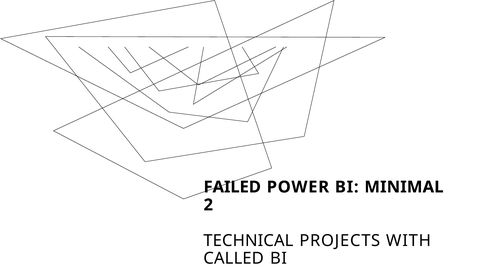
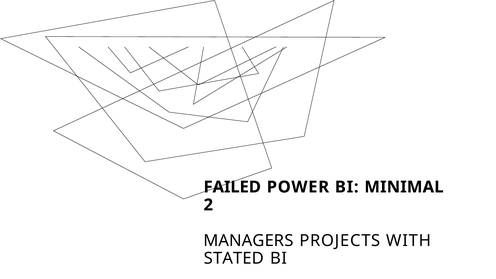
TECHNICAL: TECHNICAL -> MANAGERS
CALLED: CALLED -> STATED
